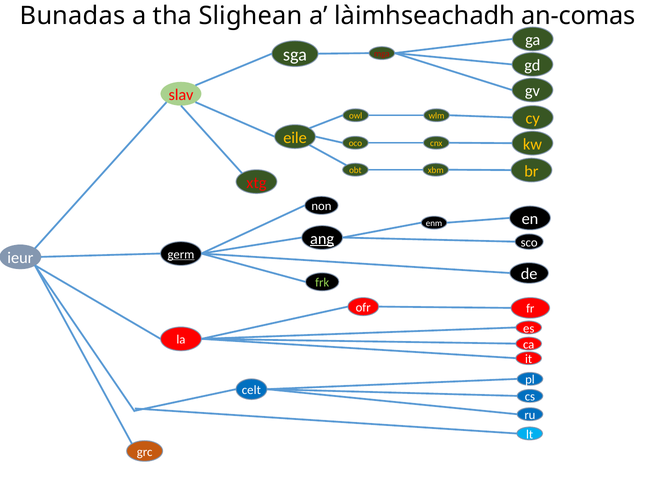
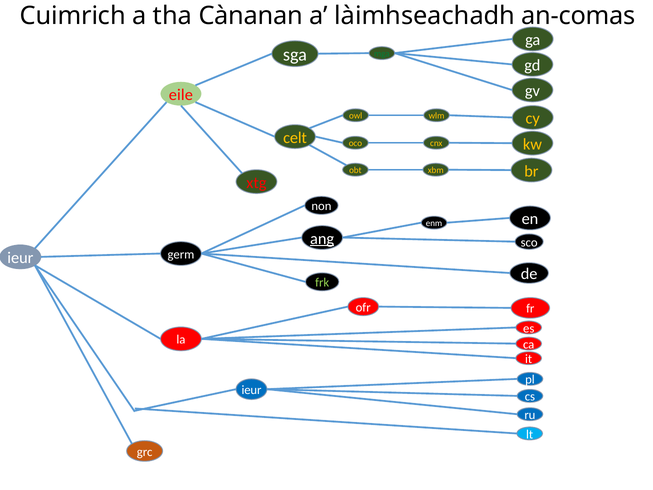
Bunadas: Bunadas -> Cuimrich
Slighean: Slighean -> Cànanan
mga colour: red -> green
slav: slav -> eile
eile: eile -> celt
germ underline: present -> none
celt at (251, 390): celt -> ieur
